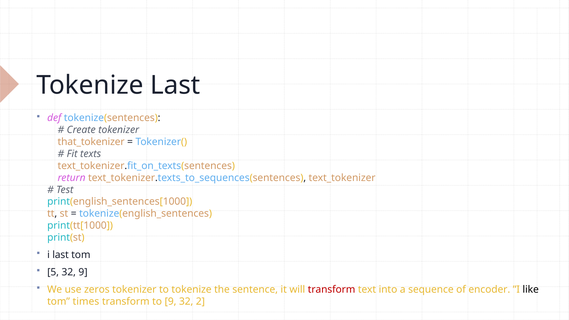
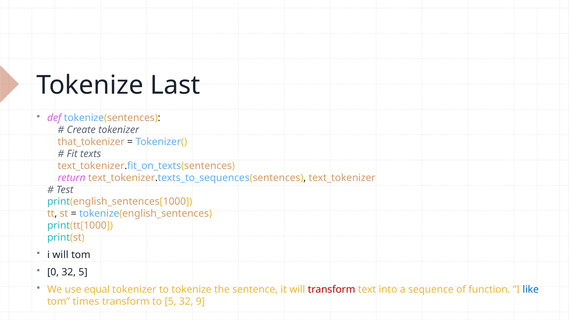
i last: last -> will
5: 5 -> 0
32 9: 9 -> 5
zeros: zeros -> equal
encoder: encoder -> function
like colour: black -> blue
to 9: 9 -> 5
2: 2 -> 9
